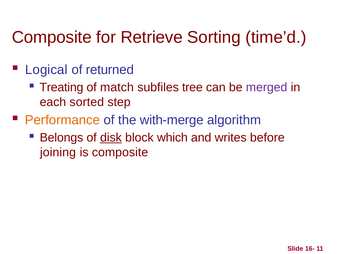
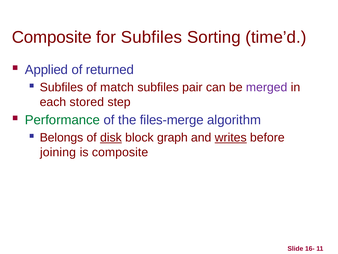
for Retrieve: Retrieve -> Subfiles
Logical: Logical -> Applied
Treating at (61, 87): Treating -> Subfiles
tree: tree -> pair
sorted: sorted -> stored
Performance colour: orange -> green
with-merge: with-merge -> files-merge
which: which -> graph
writes underline: none -> present
